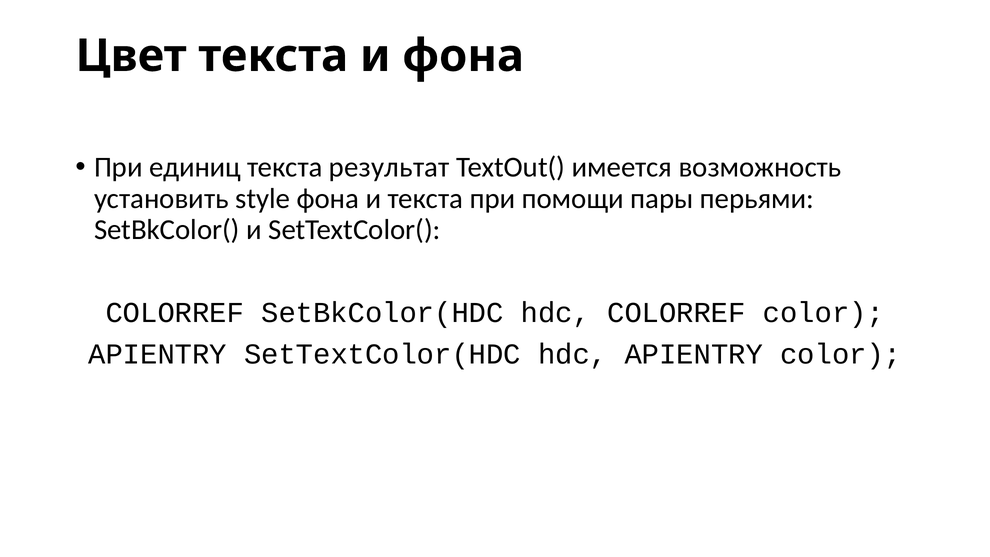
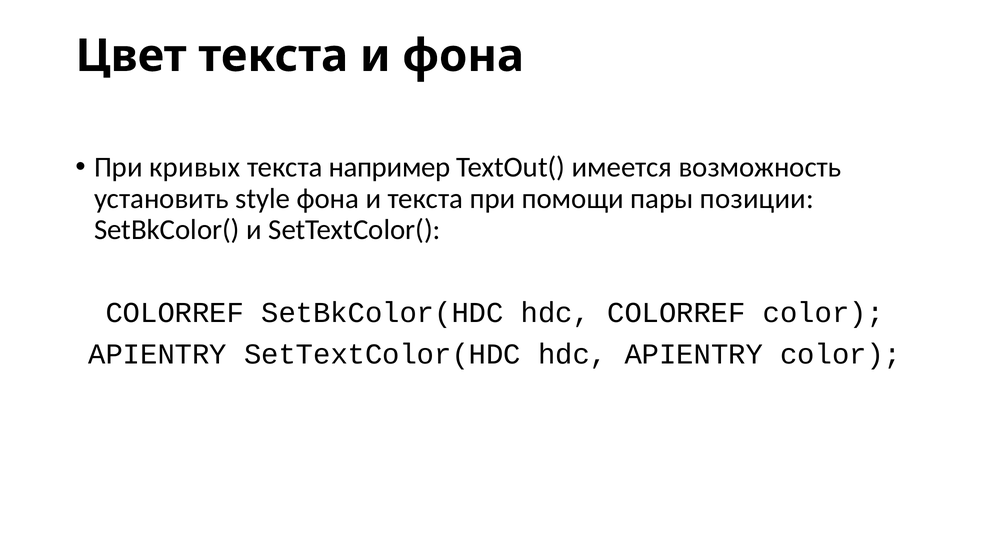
единиц: единиц -> кривых
результат: результат -> например
перьями: перьями -> позиции
